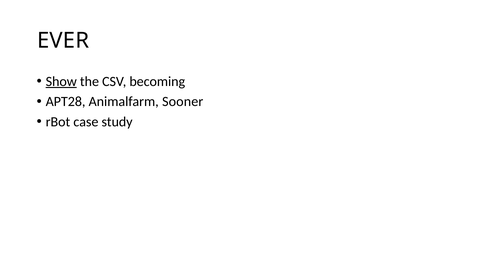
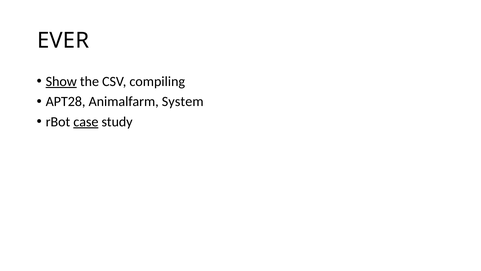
becoming: becoming -> compiling
Sooner: Sooner -> System
case underline: none -> present
